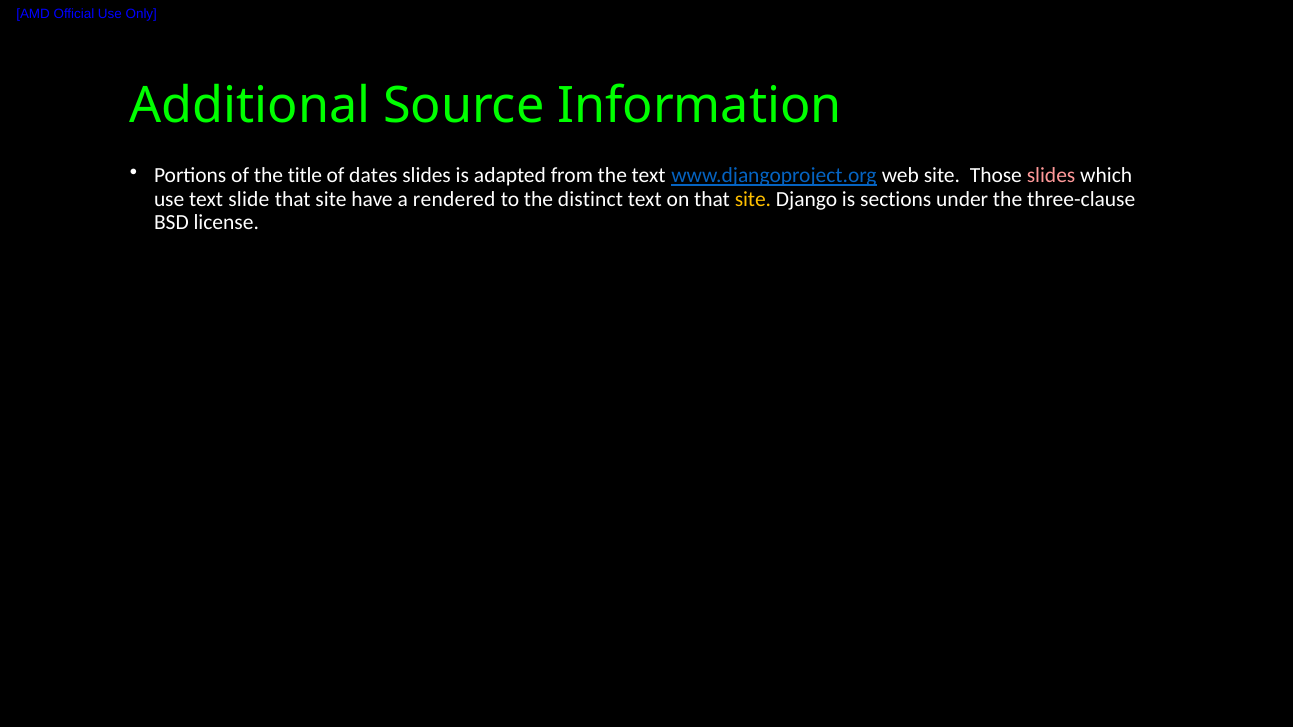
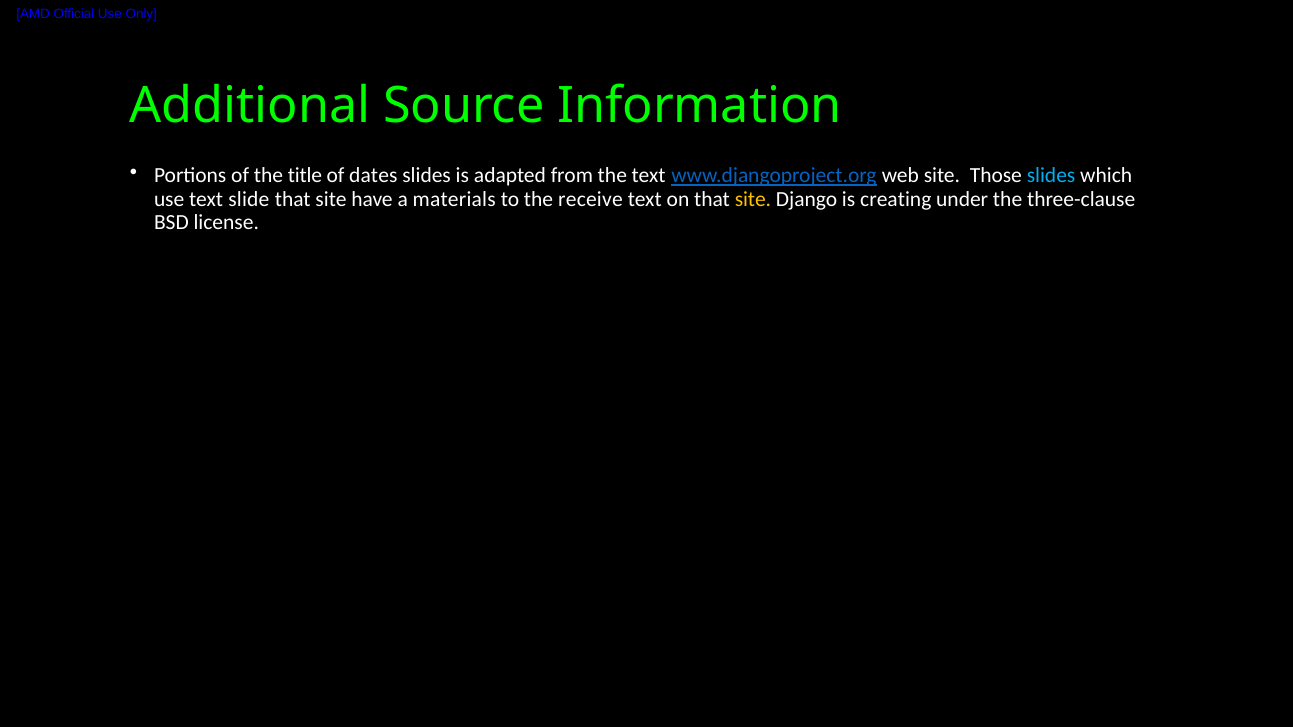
slides at (1051, 176) colour: pink -> light blue
rendered: rendered -> materials
distinct: distinct -> receive
sections: sections -> creating
